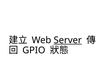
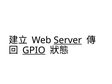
GPIO underline: none -> present
